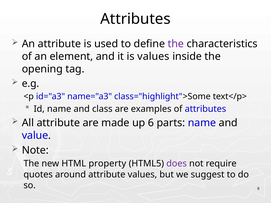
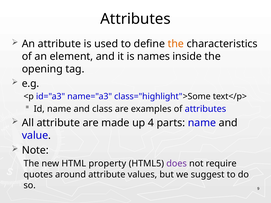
the at (176, 44) colour: purple -> orange
is values: values -> names
6: 6 -> 4
